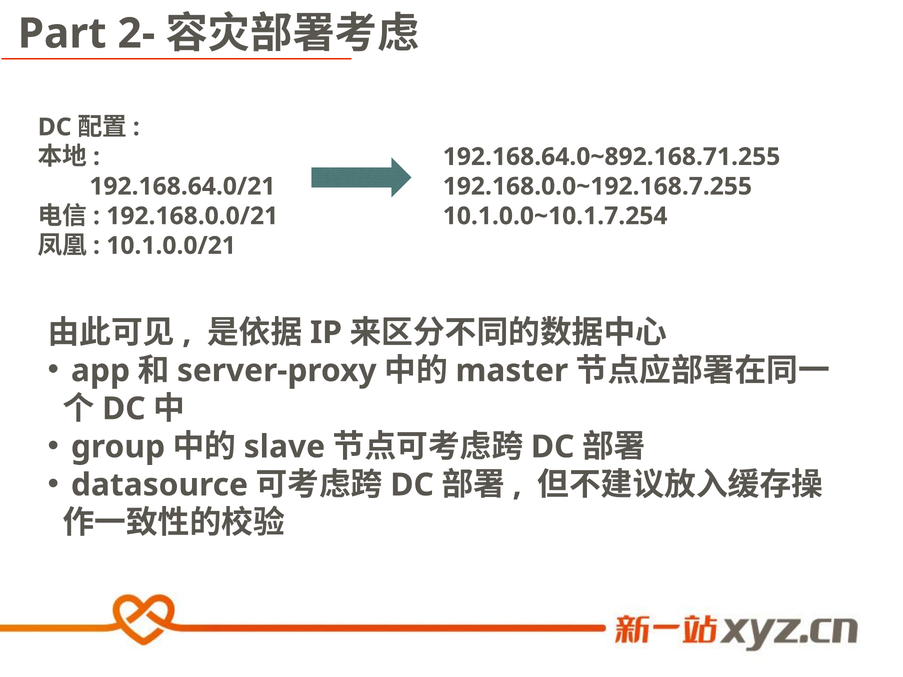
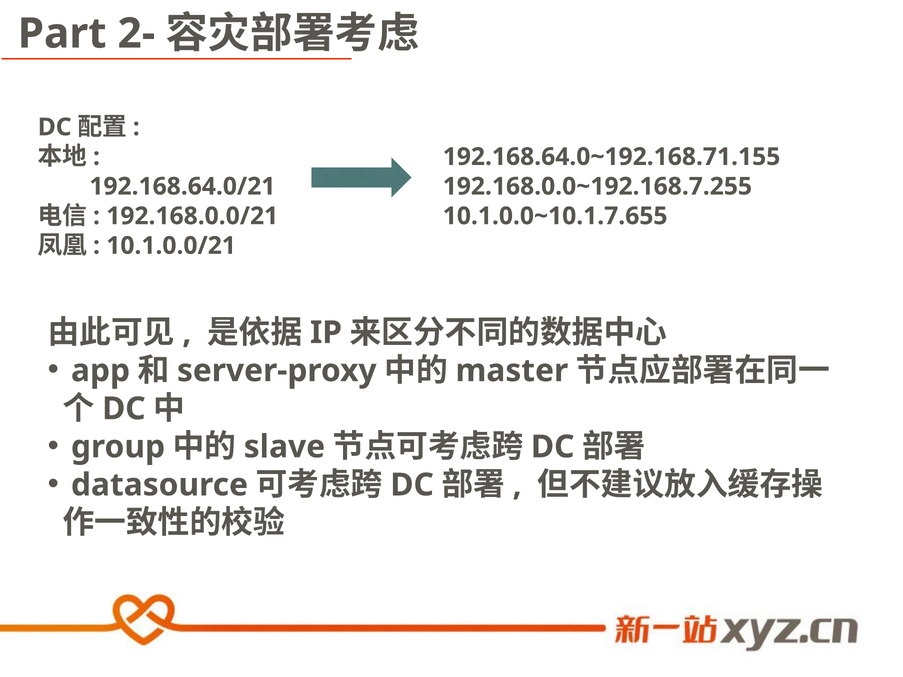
192.168.64.0~892.168.71.255: 192.168.64.0~892.168.71.255 -> 192.168.64.0~192.168.71.155
10.1.0.0~10.1.7.254: 10.1.0.0~10.1.7.254 -> 10.1.0.0~10.1.7.655
